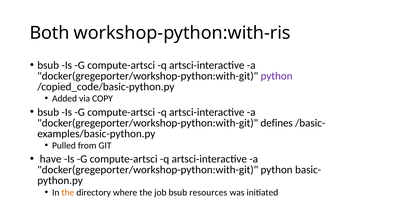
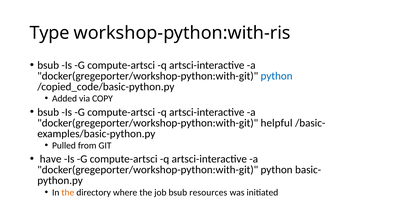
Both: Both -> Type
python at (277, 76) colour: purple -> blue
defines: defines -> helpful
